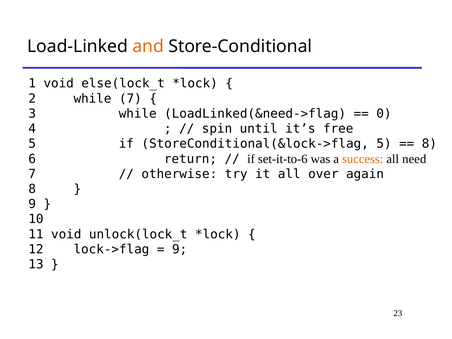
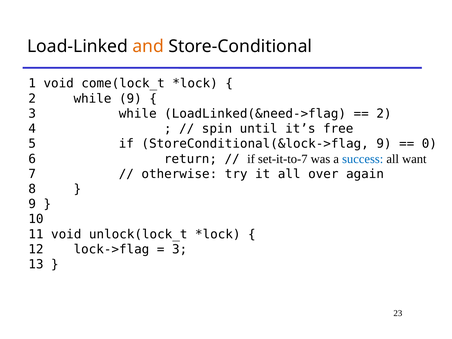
else(lock_t: else(lock_t -> come(lock_t
while 7: 7 -> 9
0 at (384, 114): 0 -> 2
StoreConditional(&lock->flag 5: 5 -> 9
8 at (429, 144): 8 -> 0
set-it-to-6: set-it-to-6 -> set-it-to-7
success colour: orange -> blue
need: need -> want
9 at (180, 249): 9 -> 3
